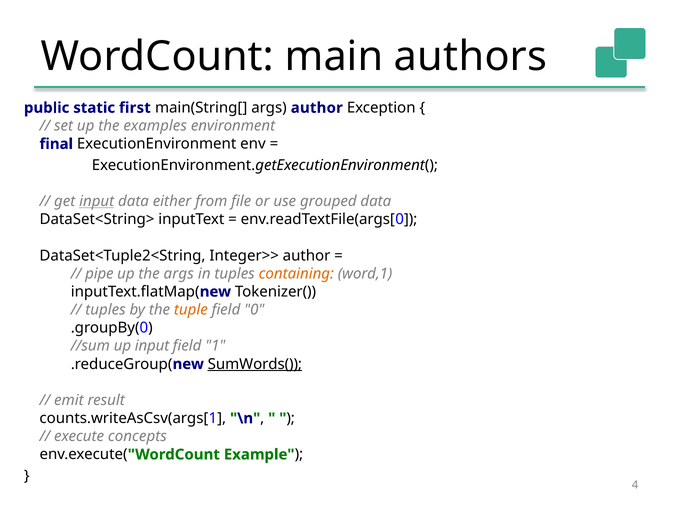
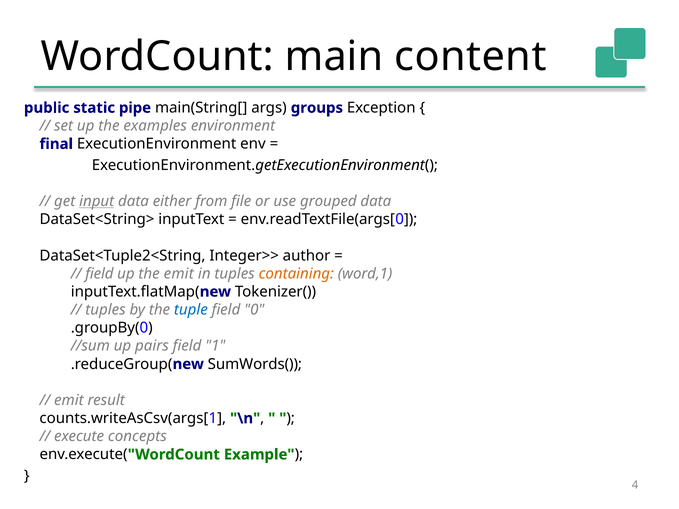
authors: authors -> content
first: first -> pipe
args author: author -> groups
pipe at (99, 274): pipe -> field
the args: args -> emit
tuple colour: orange -> blue
up input: input -> pairs
SumWords( underline: present -> none
